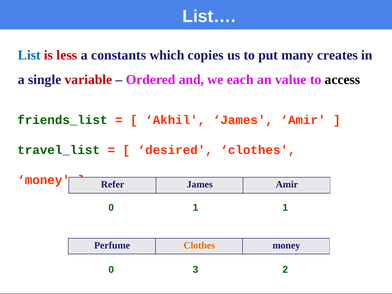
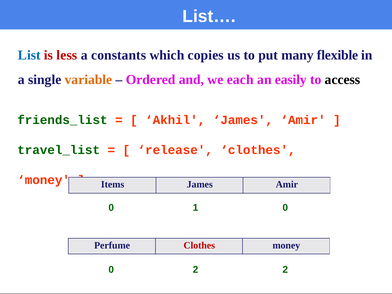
creates: creates -> flexible
variable colour: red -> orange
value: value -> easily
desired: desired -> release
Refer: Refer -> Items
1 1: 1 -> 0
Clothes at (199, 245) colour: orange -> red
0 3: 3 -> 2
